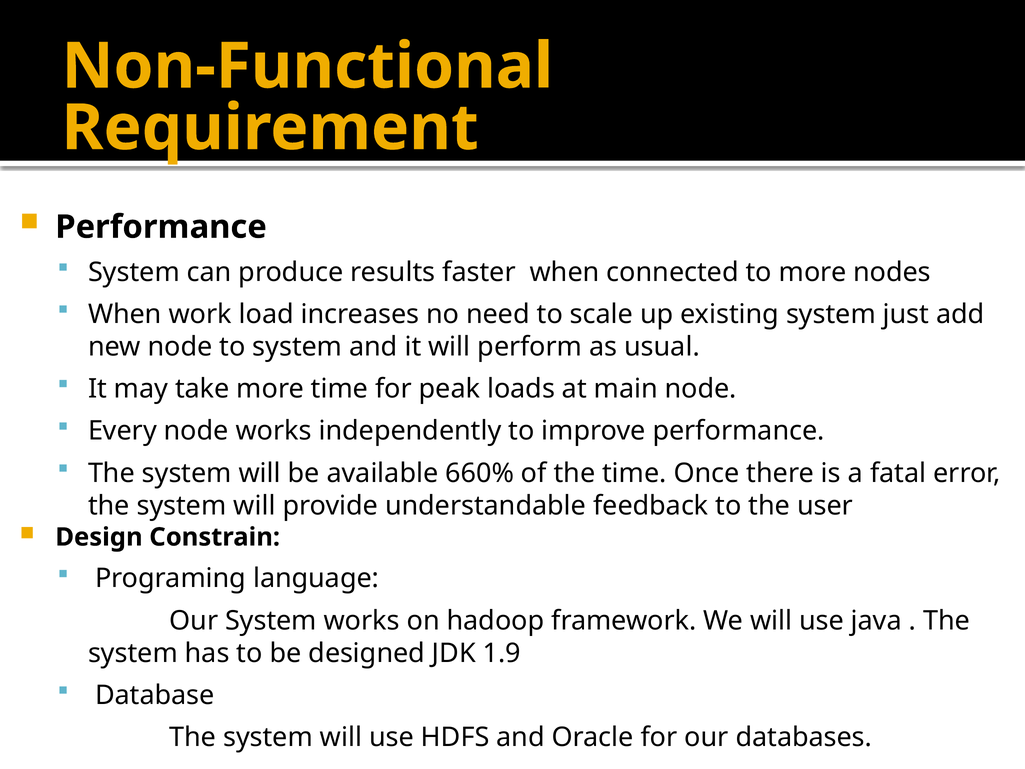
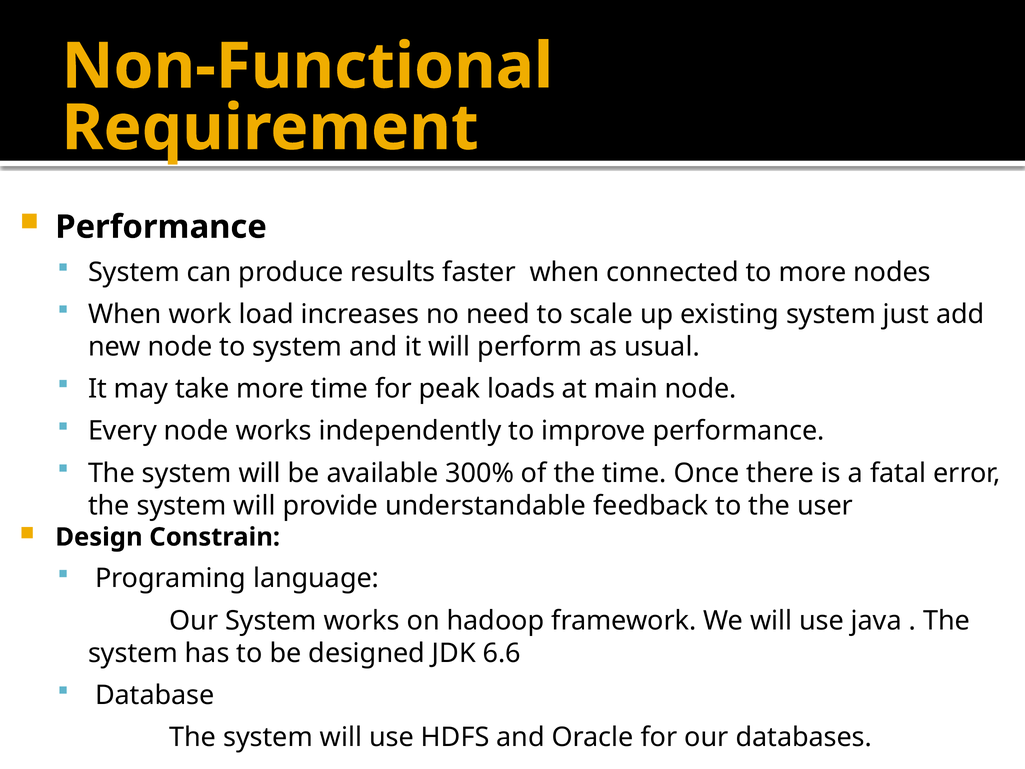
660%: 660% -> 300%
1.9: 1.9 -> 6.6
